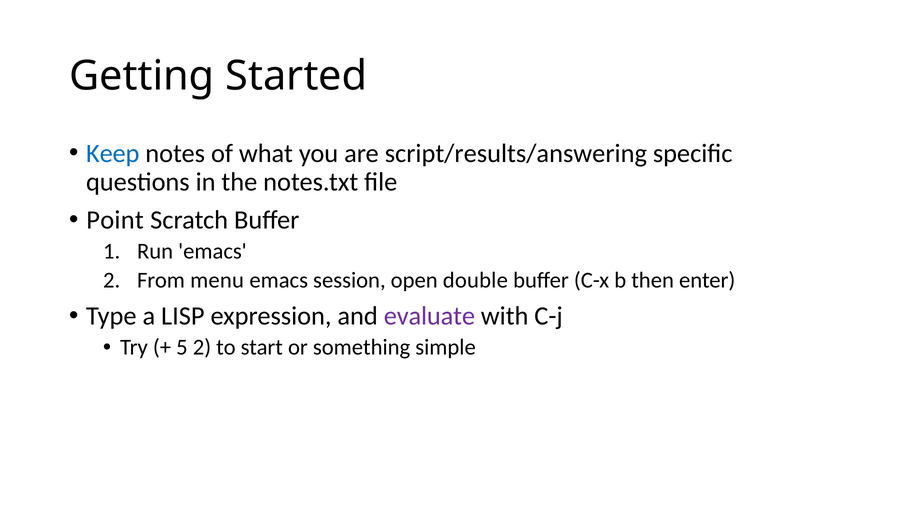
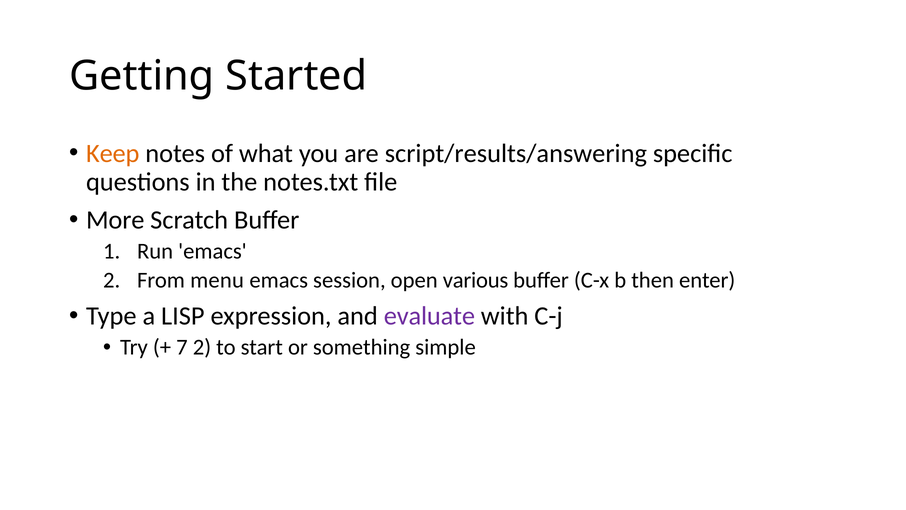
Keep colour: blue -> orange
Point: Point -> More
double: double -> various
5: 5 -> 7
